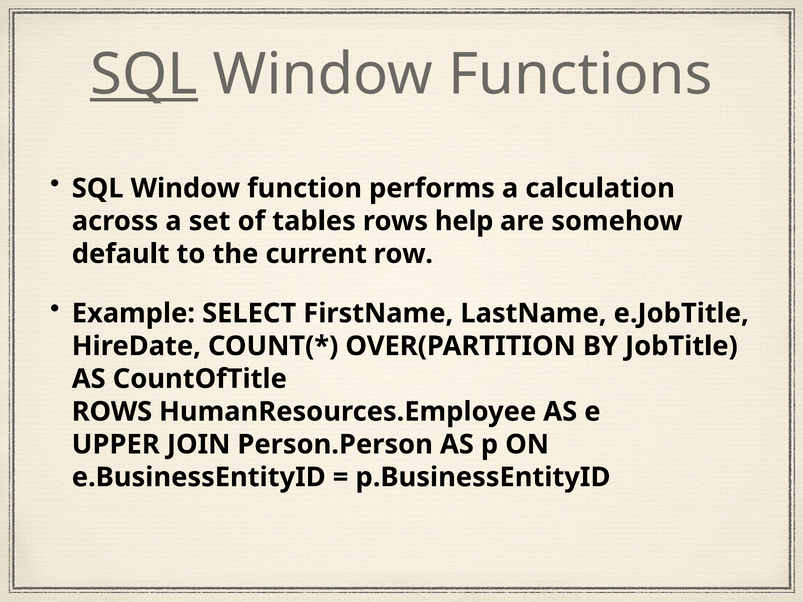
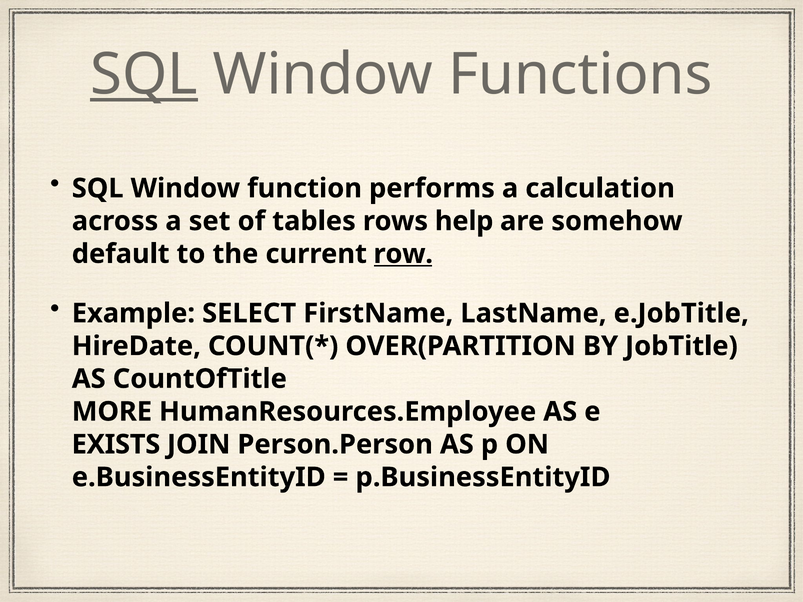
row underline: none -> present
ROWS at (112, 412): ROWS -> MORE
UPPER: UPPER -> EXISTS
